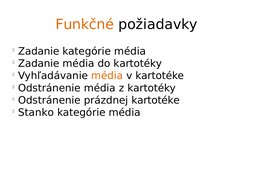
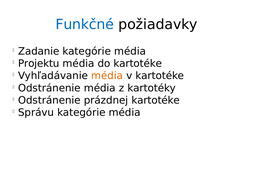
Funkčné colour: orange -> blue
Zadanie at (39, 63): Zadanie -> Projektu
do kartotéky: kartotéky -> kartotéke
Stanko: Stanko -> Správu
